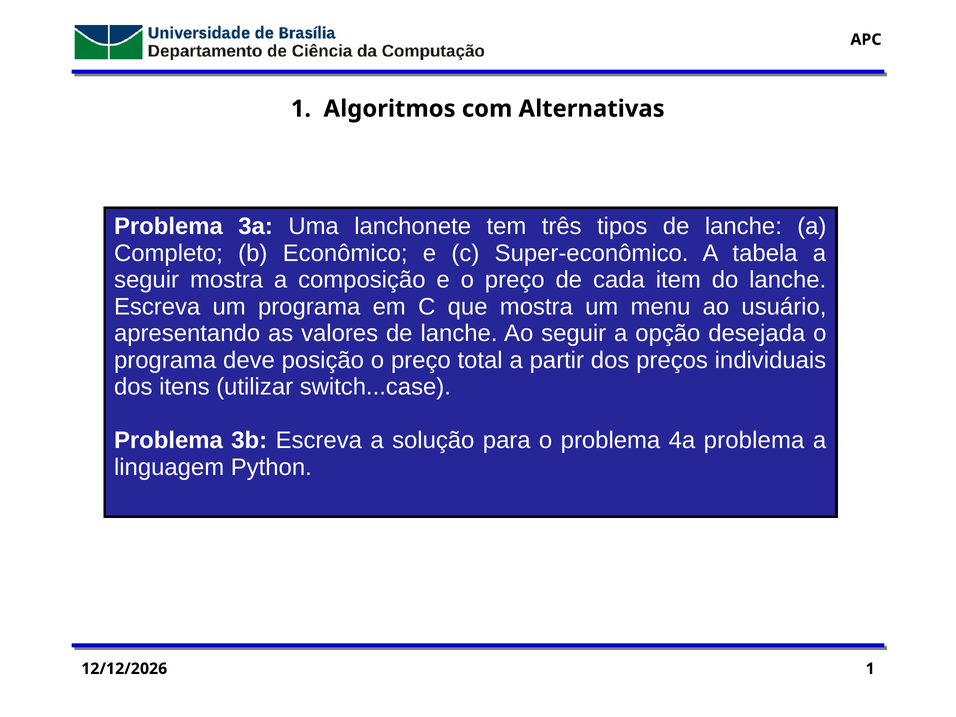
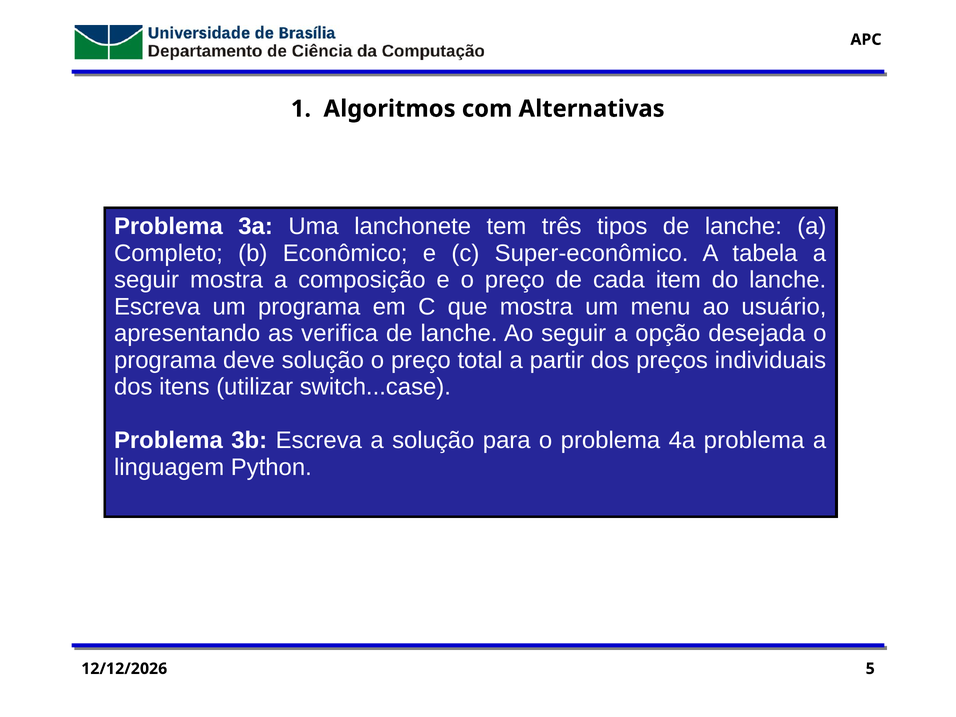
valores: valores -> verifica
deve posição: posição -> solução
1 at (870, 669): 1 -> 5
